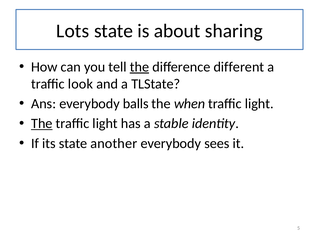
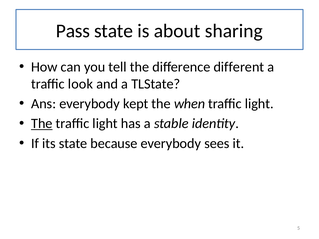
Lots: Lots -> Pass
the at (139, 67) underline: present -> none
balls: balls -> kept
another: another -> because
